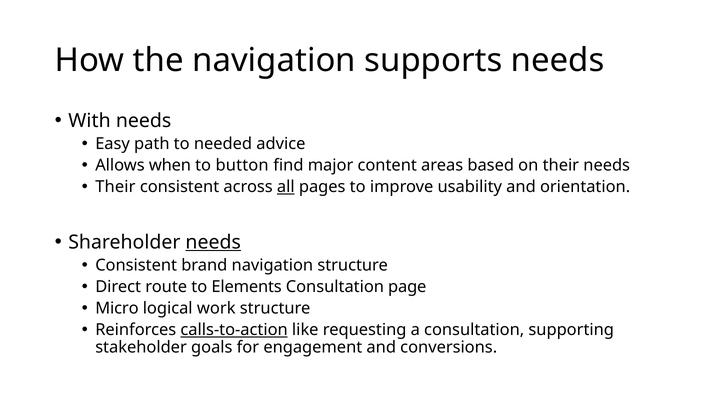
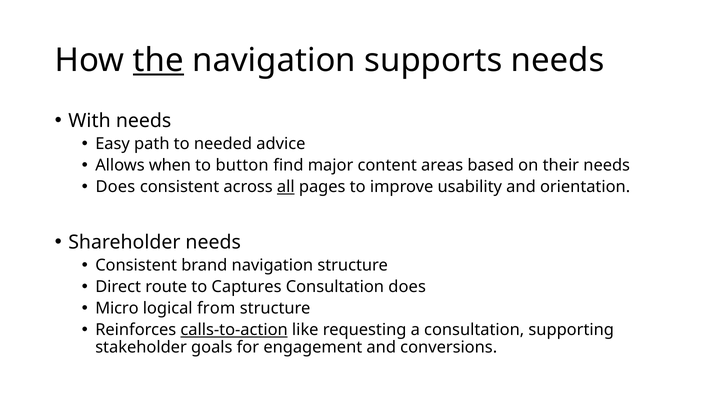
the underline: none -> present
Their at (115, 187): Their -> Does
needs at (213, 242) underline: present -> none
Elements: Elements -> Captures
Consultation page: page -> does
work: work -> from
